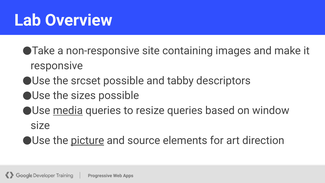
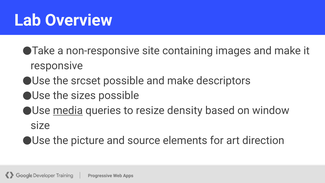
tabby at (180, 81): tabby -> make
resize queries: queries -> density
picture underline: present -> none
